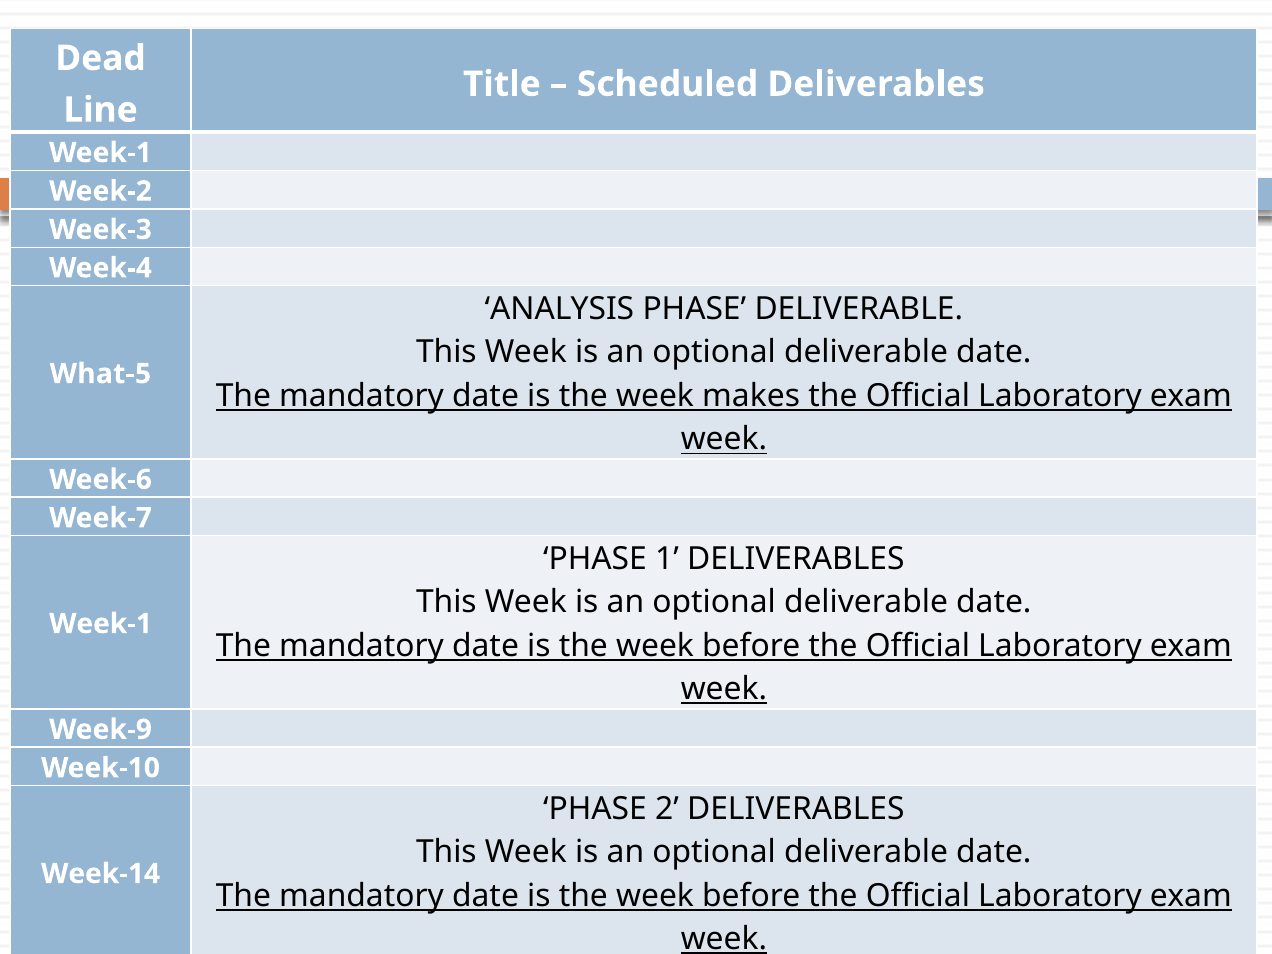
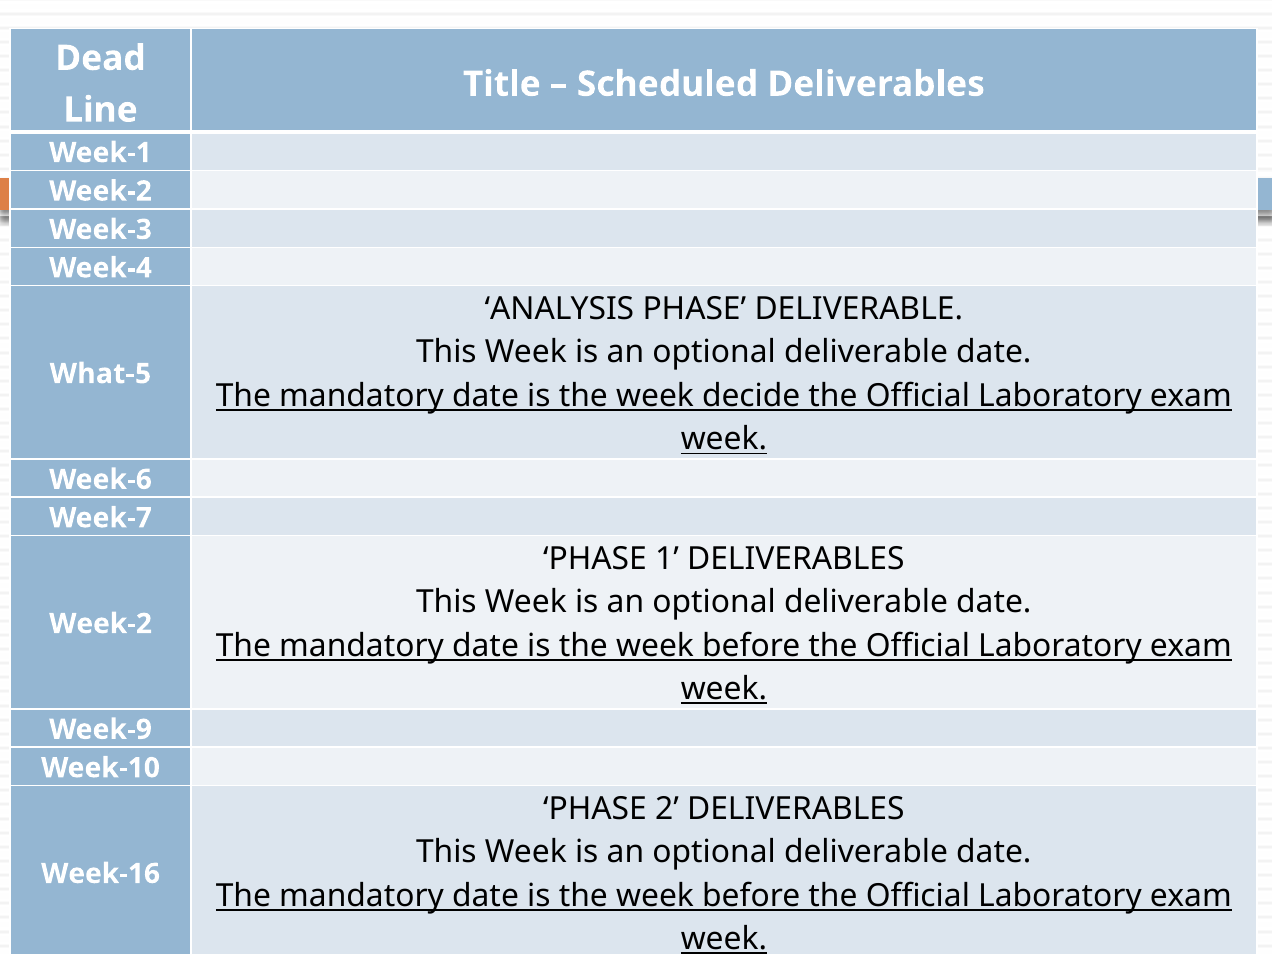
makes: makes -> decide
Week-1 at (101, 624): Week-1 -> Week-2
Week-14: Week-14 -> Week-16
